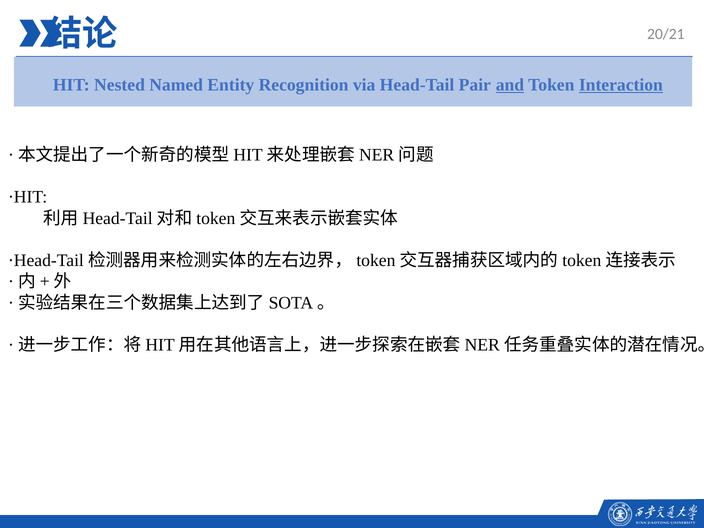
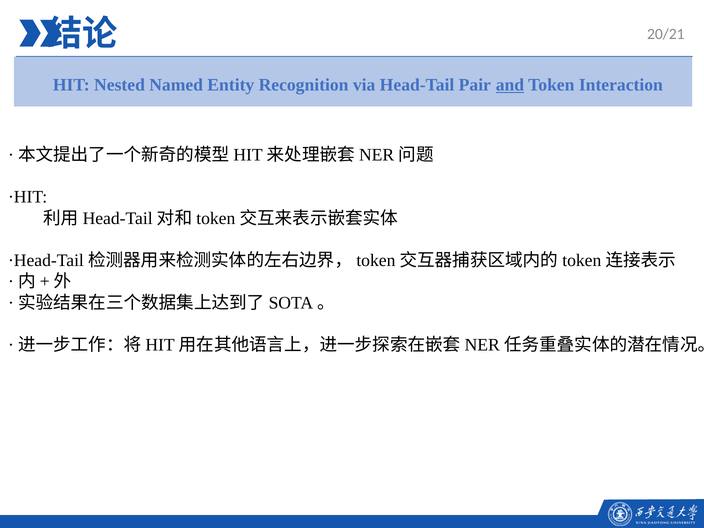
Interaction underline: present -> none
